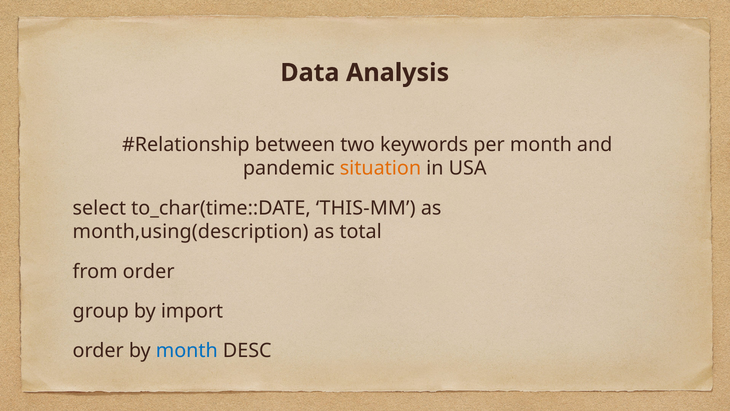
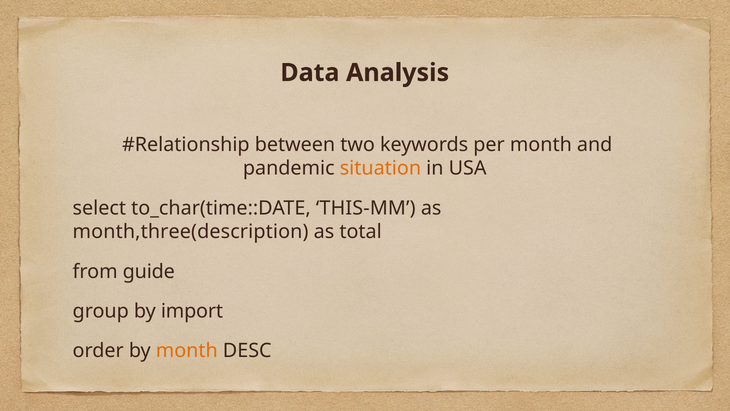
month,using(description: month,using(description -> month,three(description
from order: order -> guide
month at (187, 351) colour: blue -> orange
